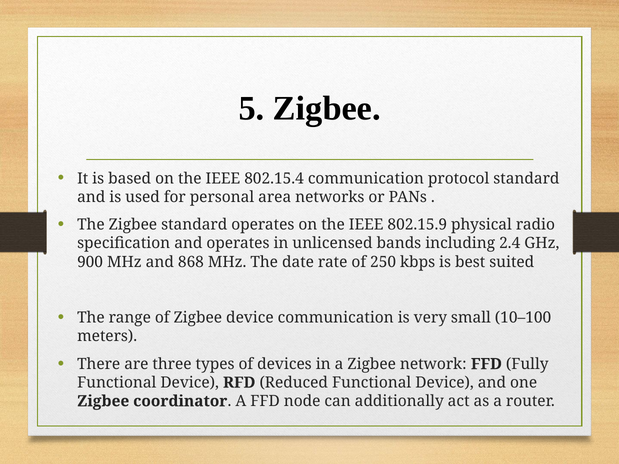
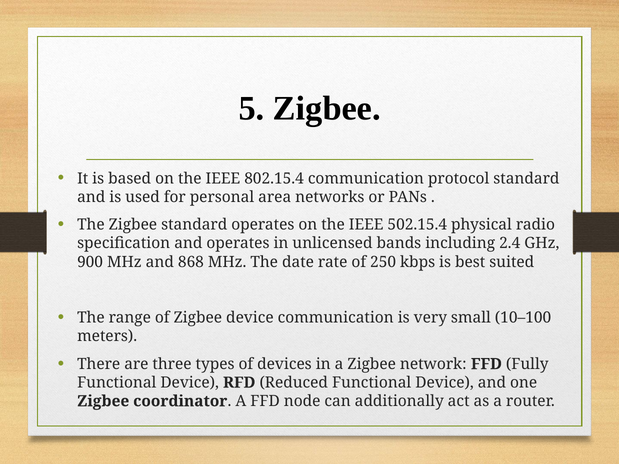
802.15.9: 802.15.9 -> 502.15.4
